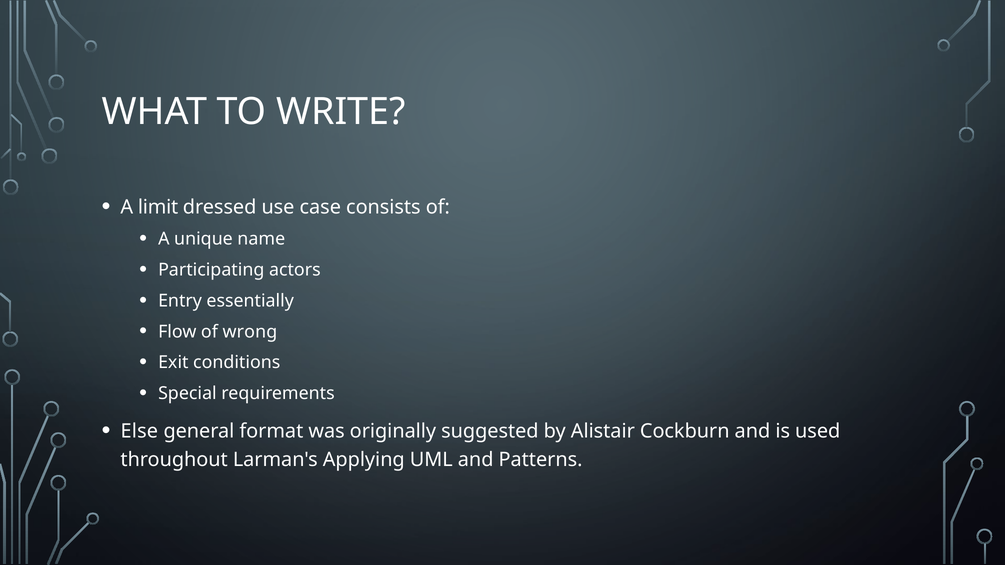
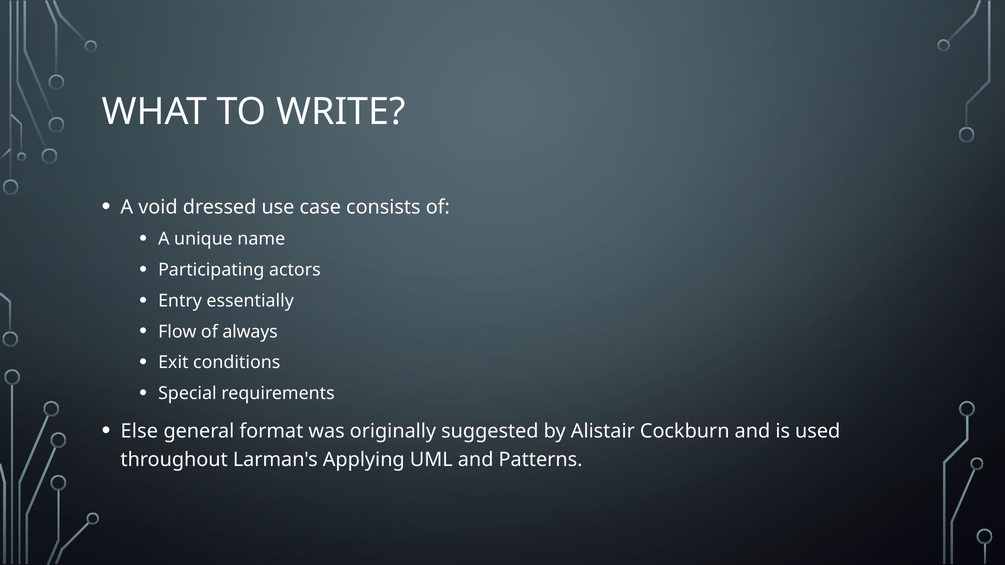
limit: limit -> void
wrong: wrong -> always
